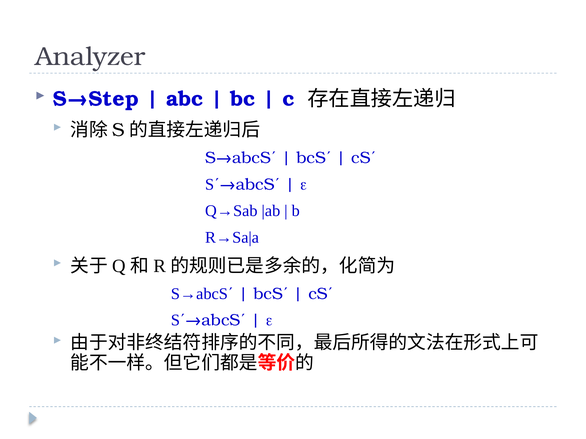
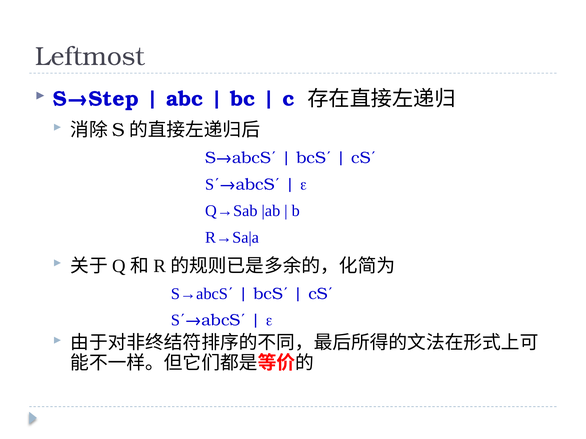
Analyzer: Analyzer -> Leftmost
